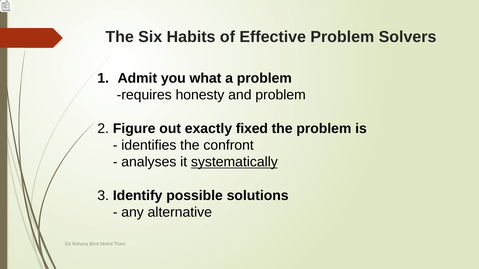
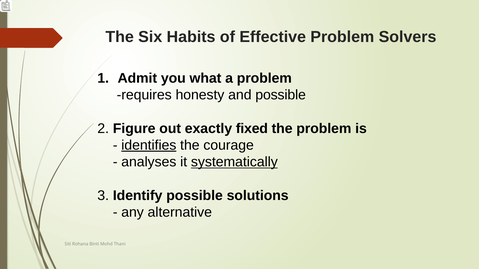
and problem: problem -> possible
identifies underline: none -> present
confront: confront -> courage
